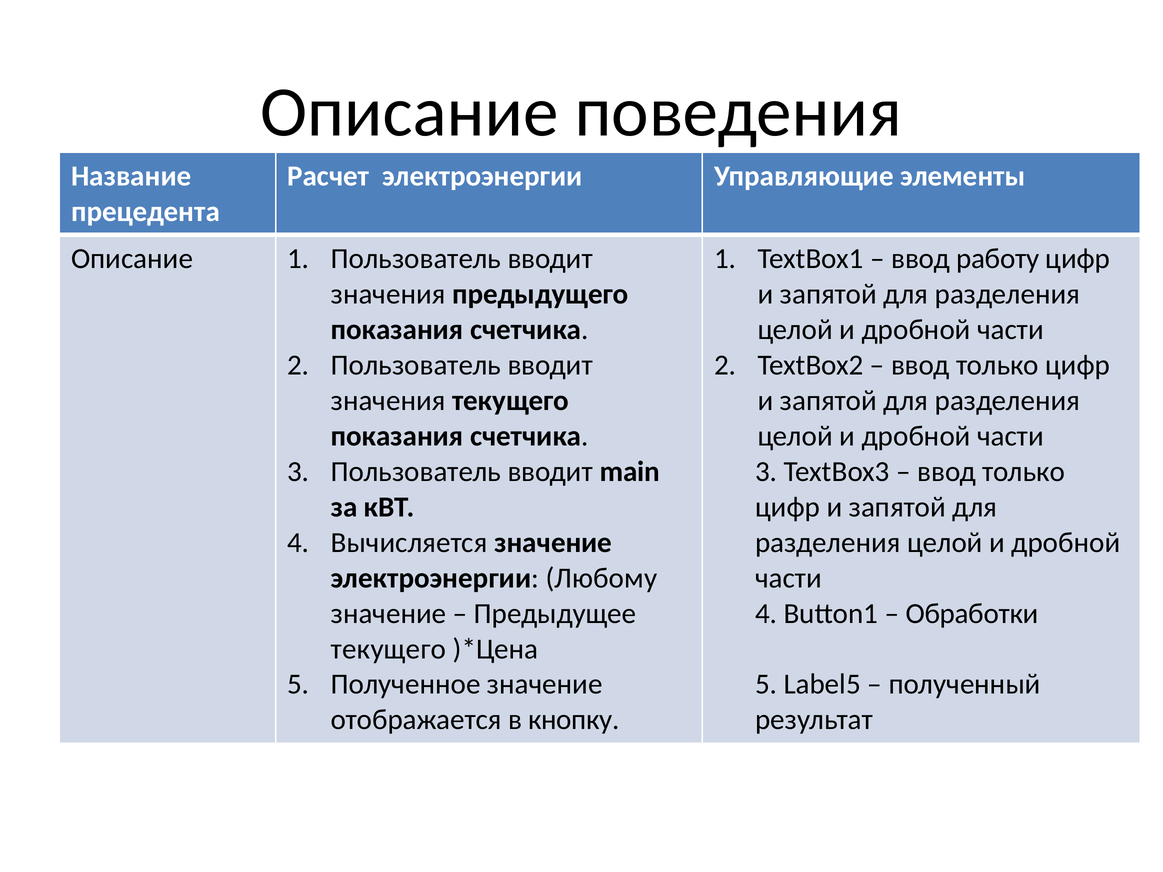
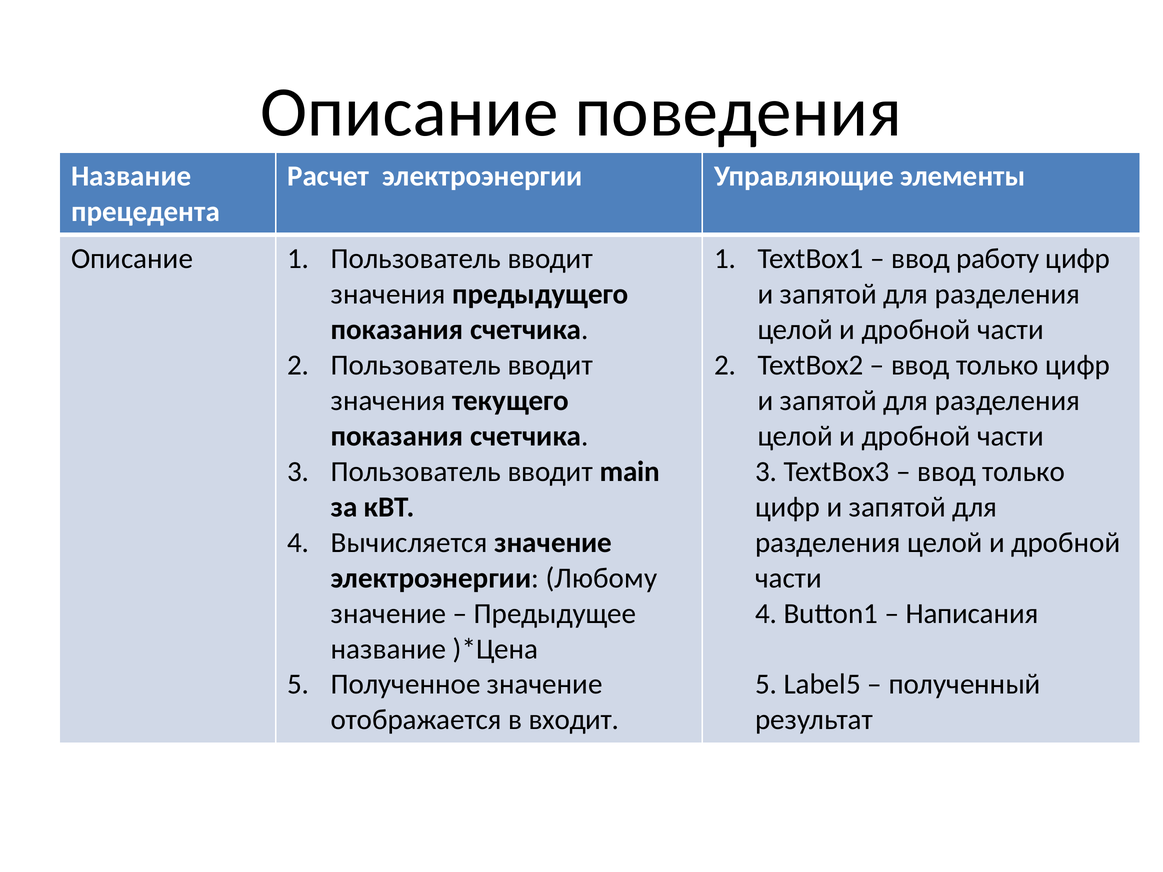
Обработки: Обработки -> Написания
текущего at (388, 649): текущего -> название
кнопку: кнопку -> входит
